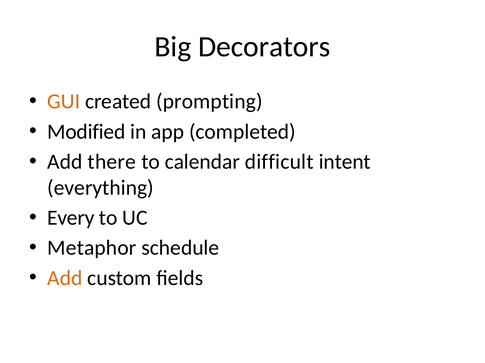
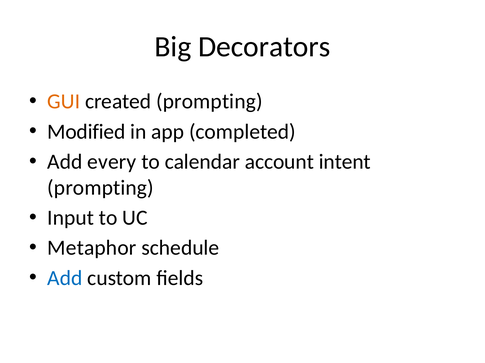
there: there -> every
difficult: difficult -> account
everything at (101, 188): everything -> prompting
Every: Every -> Input
Add at (65, 279) colour: orange -> blue
